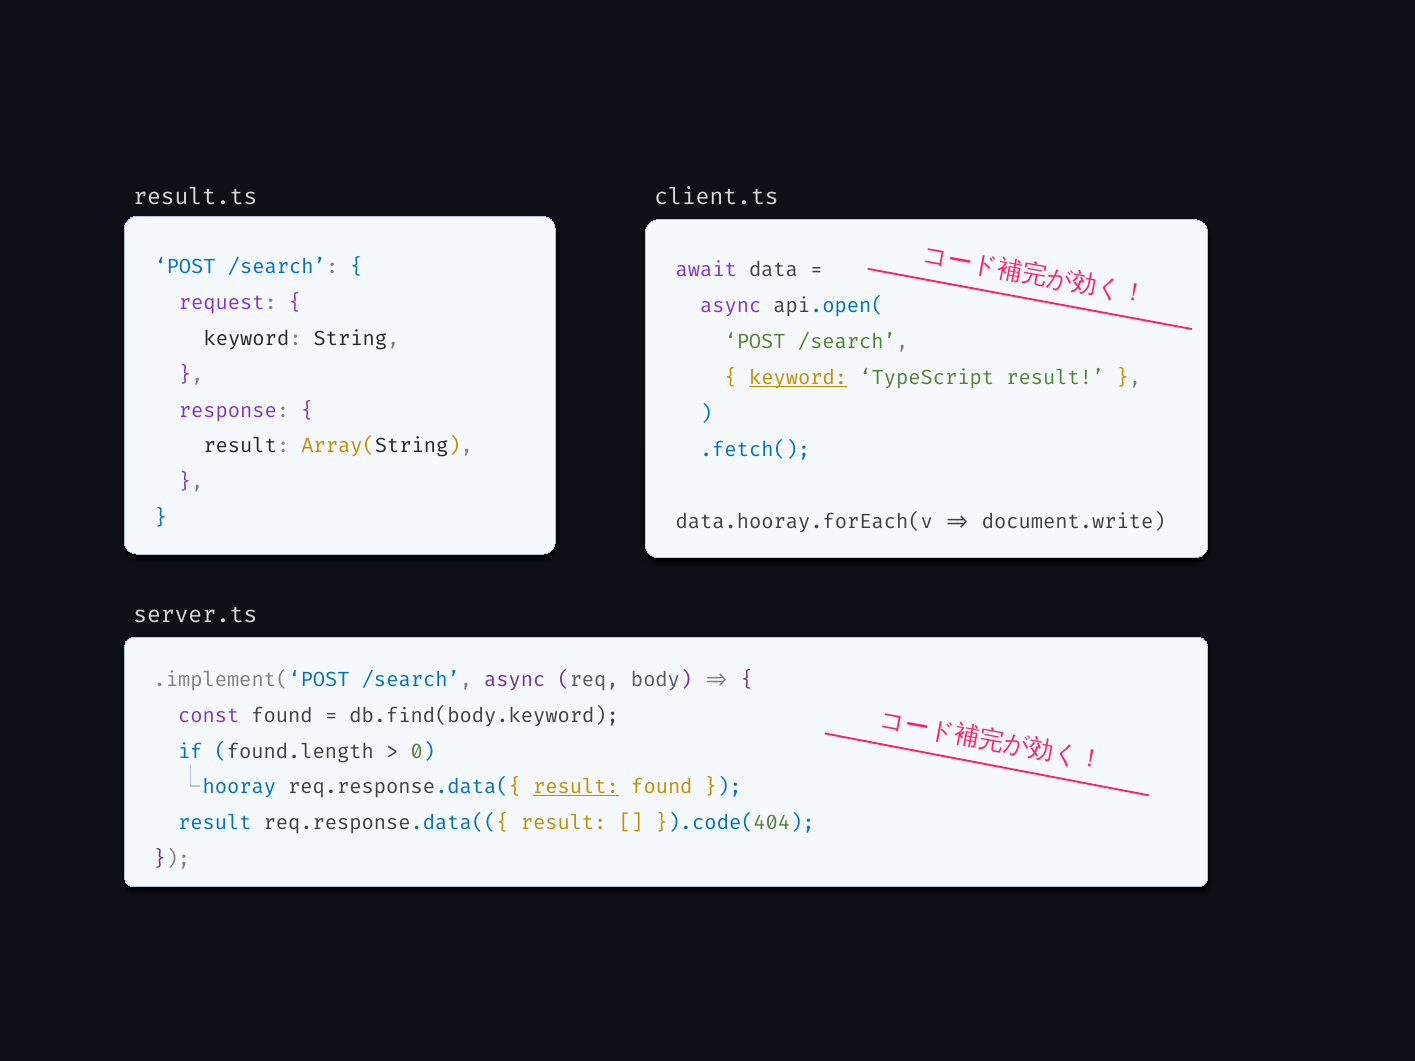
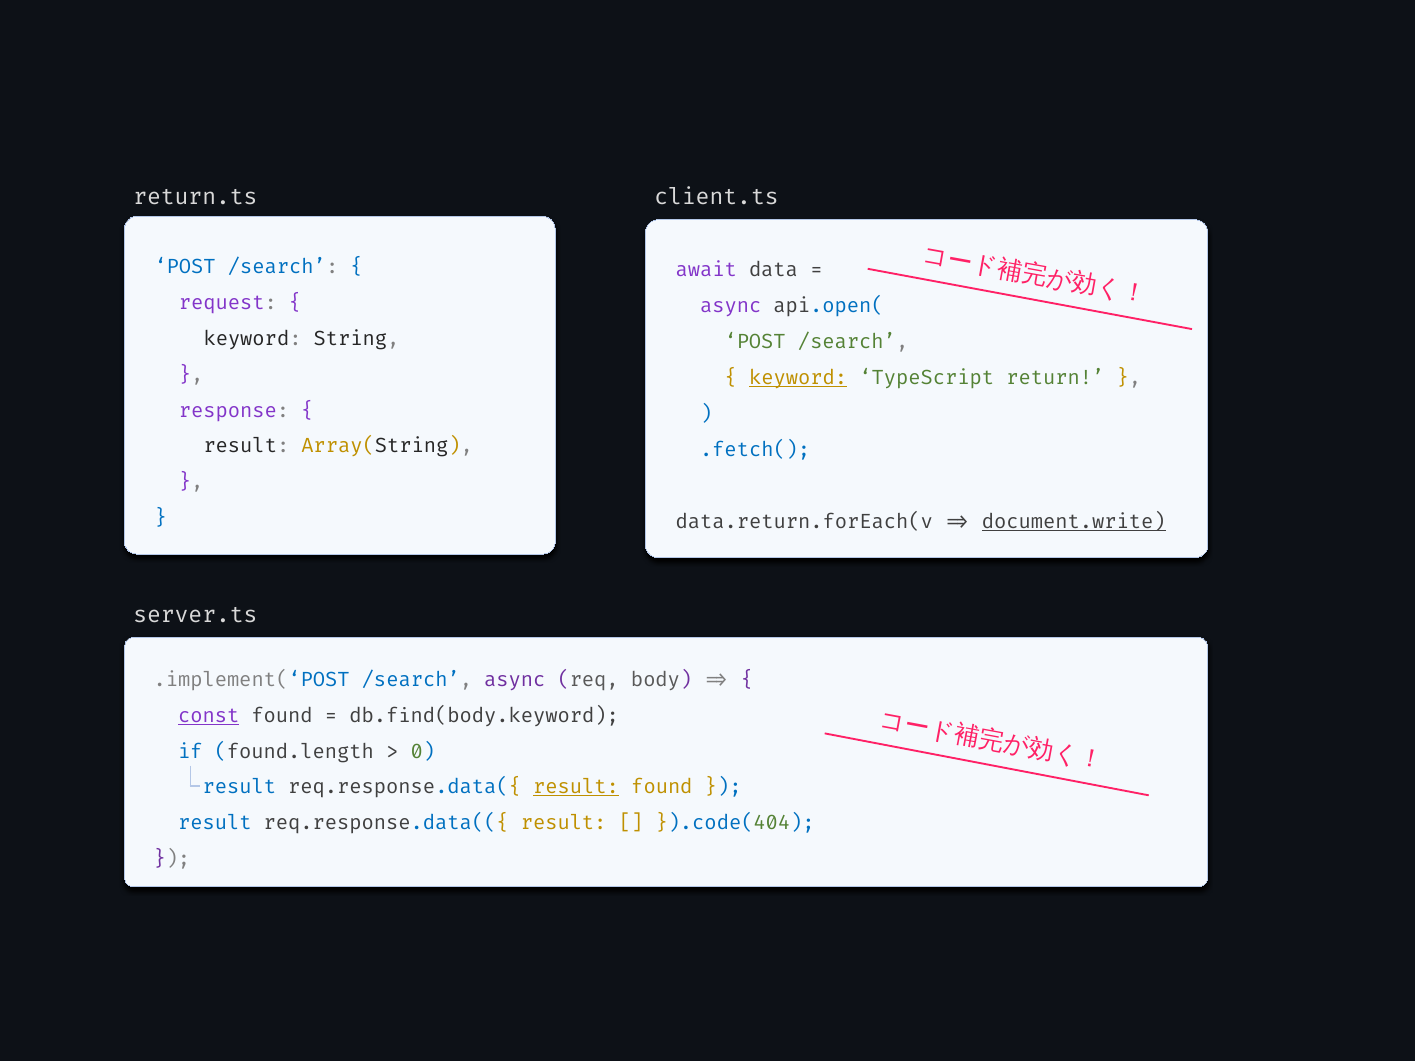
result.ts: result.ts -> return.ts
TypeScript result: result -> return
data.hooray.forEach(v: data.hooray.forEach(v -> data.return.forEach(v
document.write underline: none -> present
const underline: none -> present
hooray at (239, 787): hooray -> result
